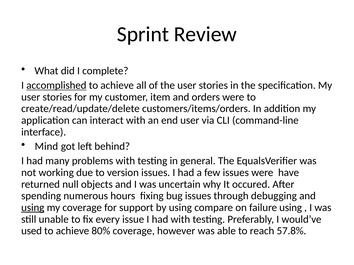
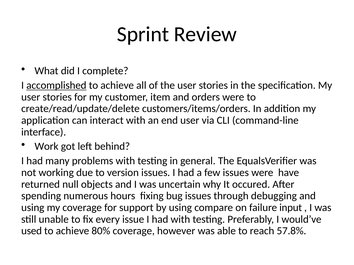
Mind: Mind -> Work
using at (33, 208) underline: present -> none
failure using: using -> input
